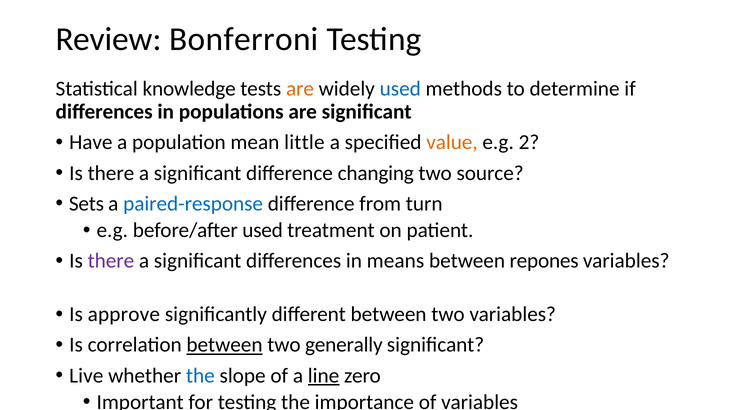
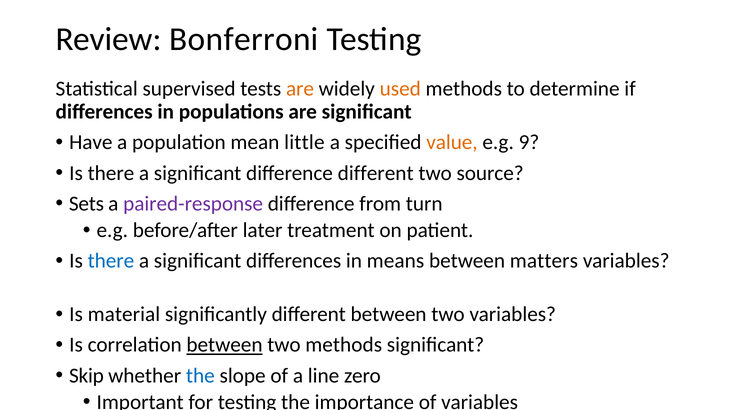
knowledge: knowledge -> supervised
used at (400, 89) colour: blue -> orange
2: 2 -> 9
difference changing: changing -> different
paired-response colour: blue -> purple
before/after used: used -> later
there at (111, 261) colour: purple -> blue
repones: repones -> matters
approve: approve -> material
two generally: generally -> methods
Live: Live -> Skip
line underline: present -> none
